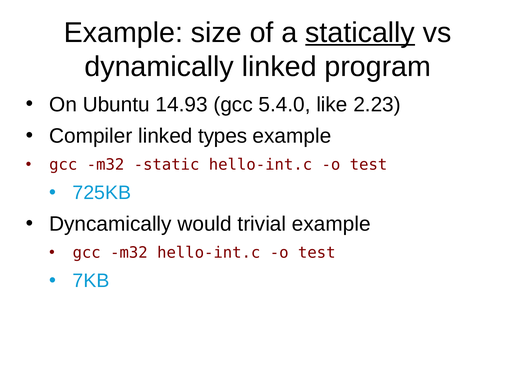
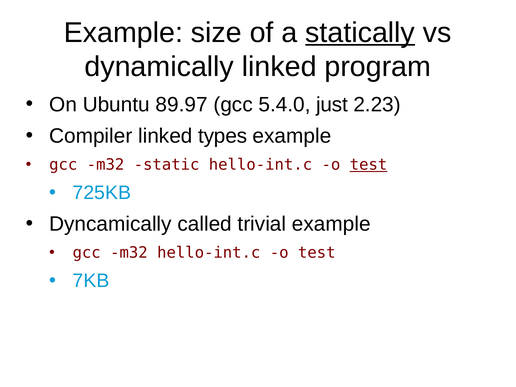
14.93: 14.93 -> 89.97
like: like -> just
test at (369, 165) underline: none -> present
would: would -> called
